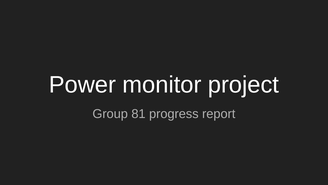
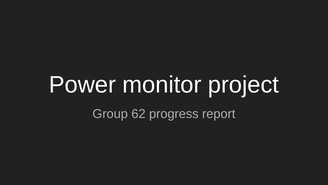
81: 81 -> 62
